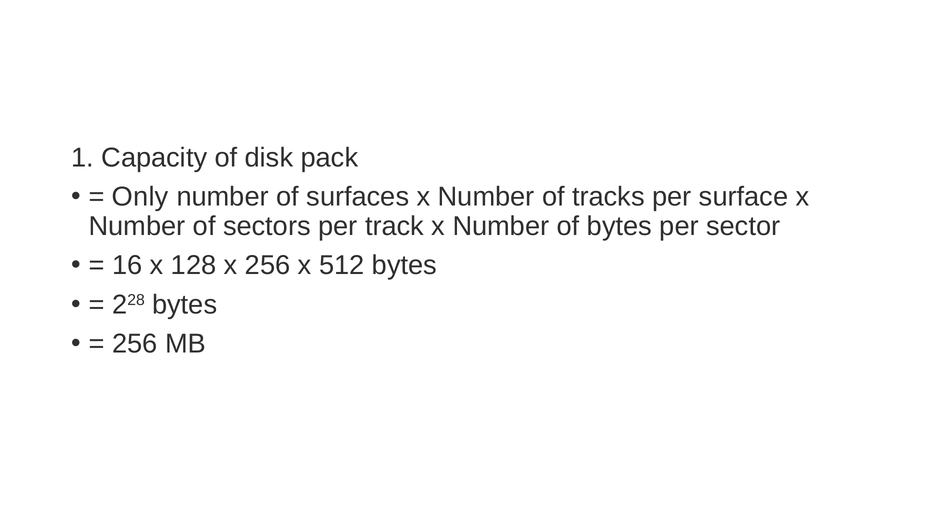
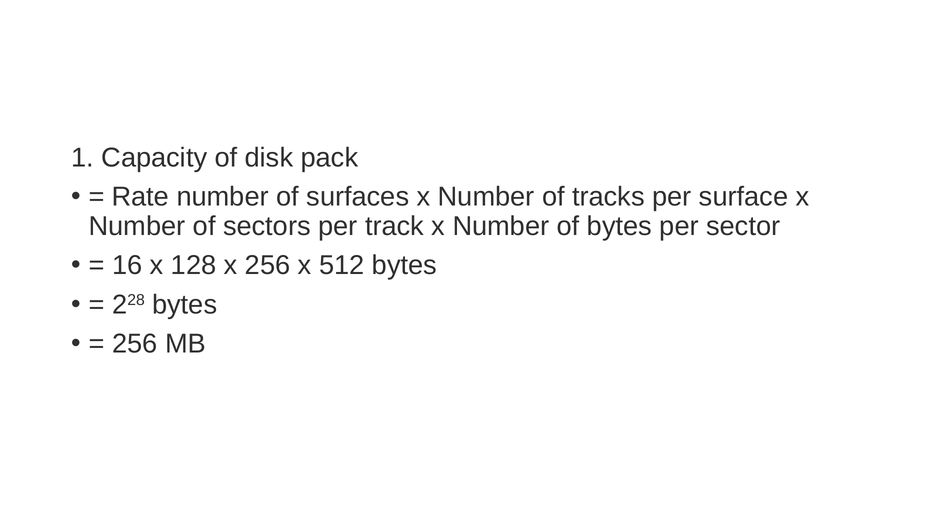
Only: Only -> Rate
